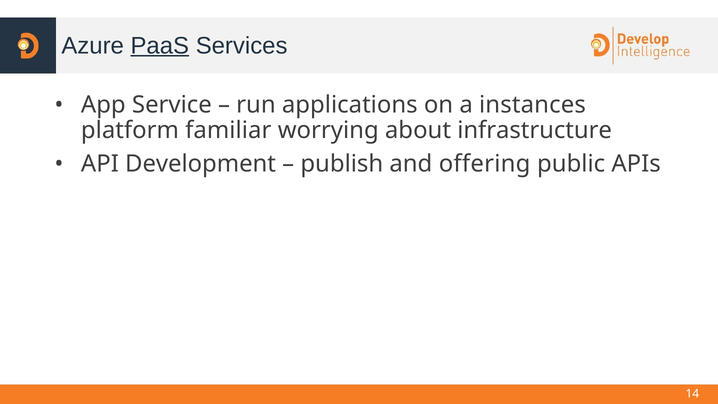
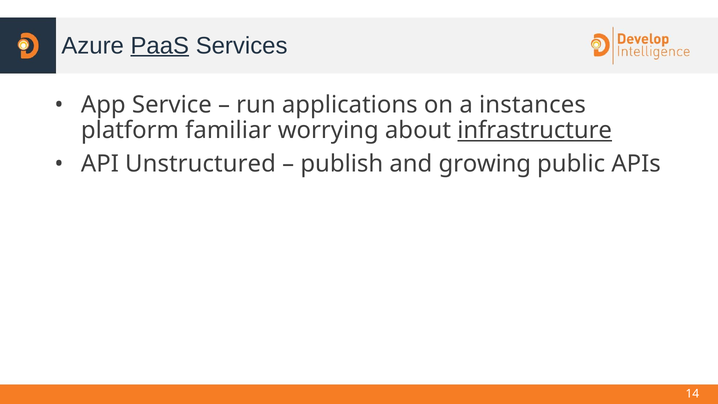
infrastructure underline: none -> present
Development: Development -> Unstructured
offering: offering -> growing
